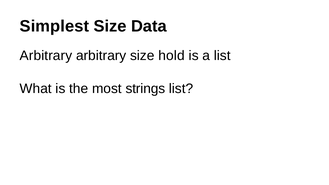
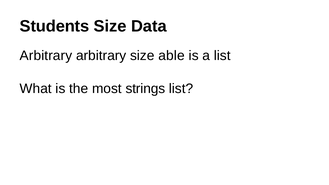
Simplest: Simplest -> Students
hold: hold -> able
